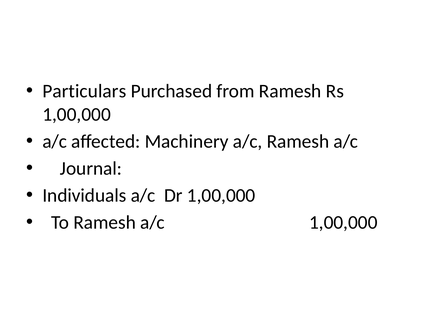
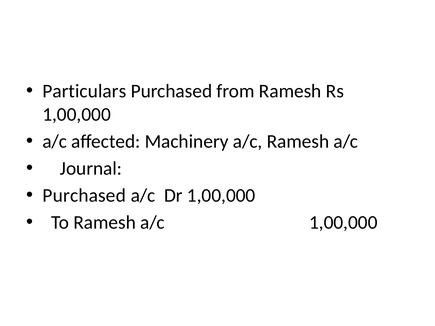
Individuals at (84, 196): Individuals -> Purchased
